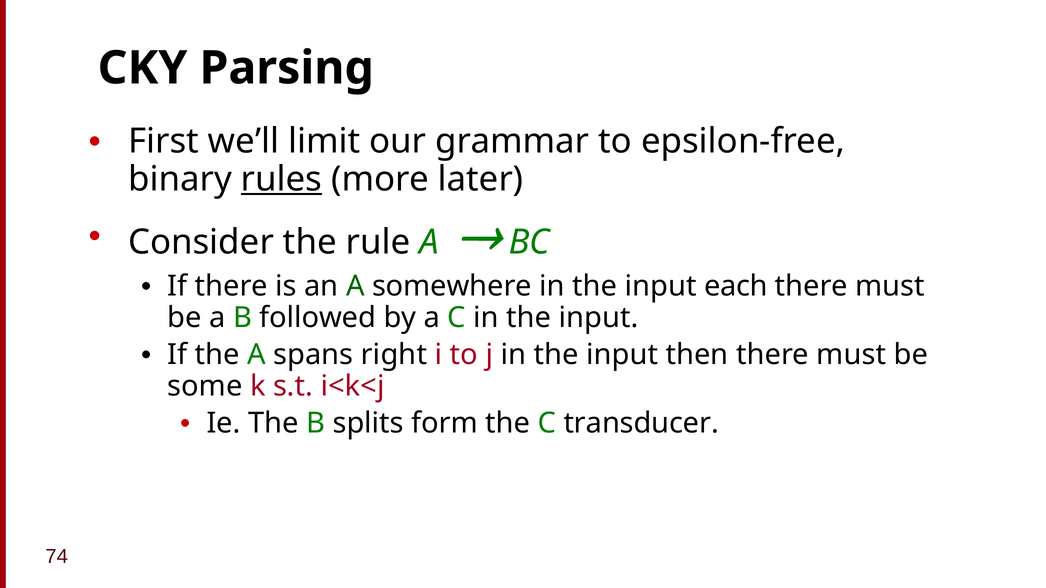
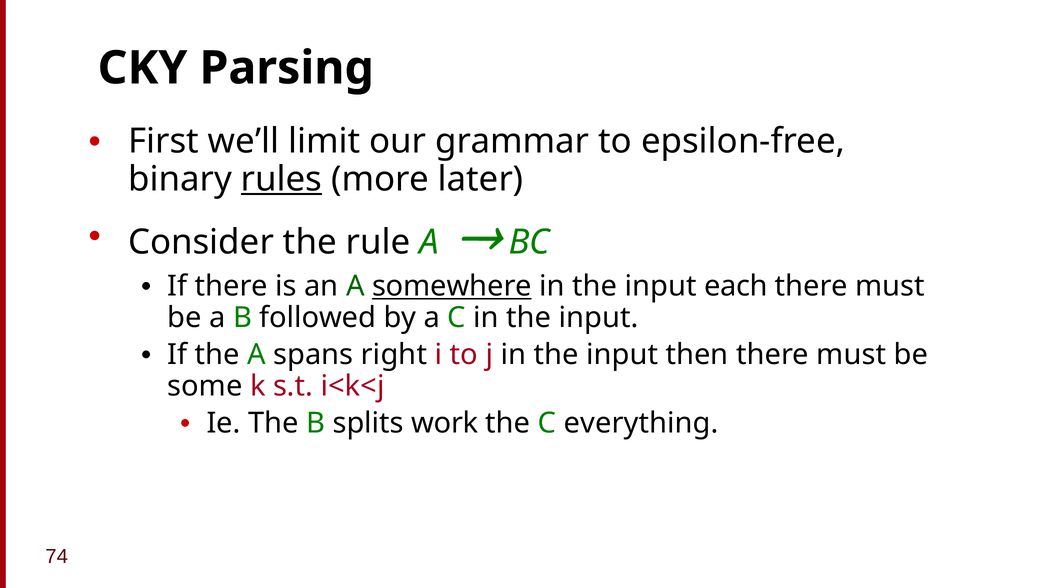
somewhere underline: none -> present
form: form -> work
transducer: transducer -> everything
